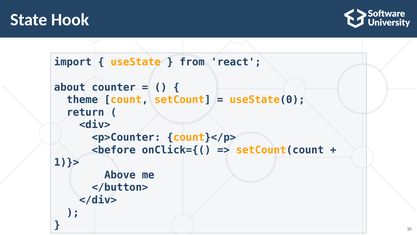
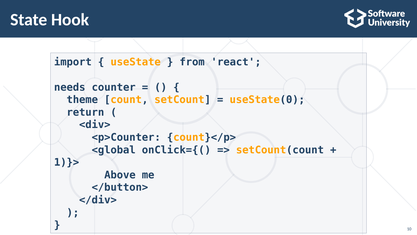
about: about -> needs
<before: <before -> <global
